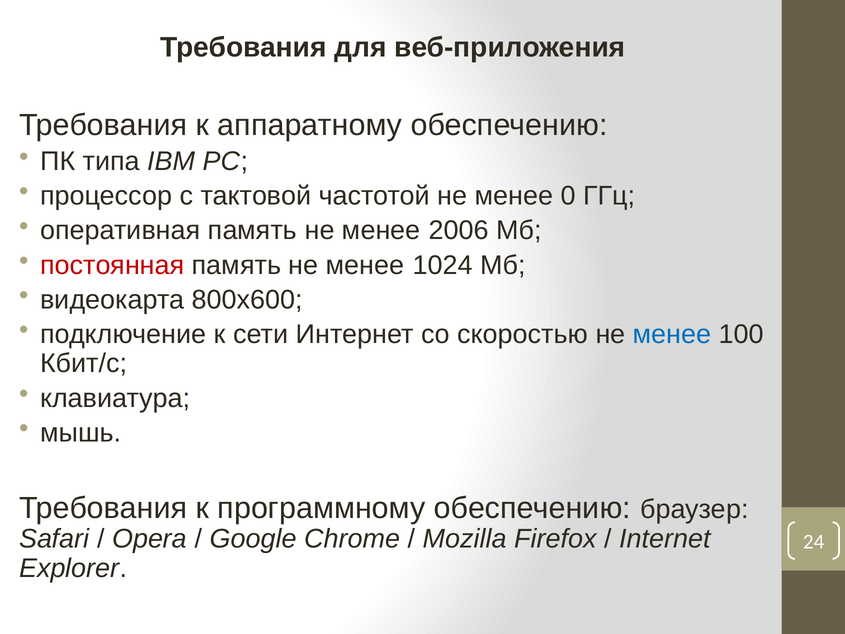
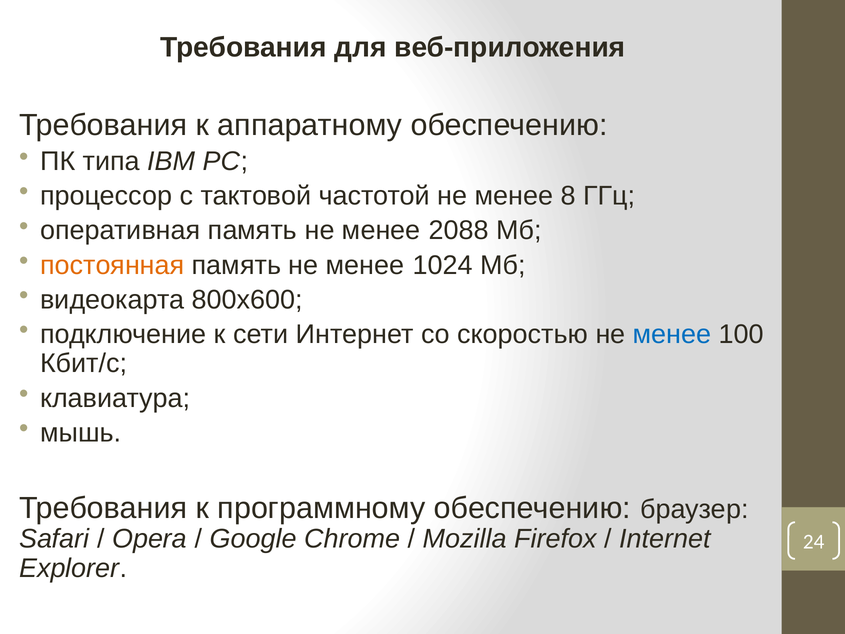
0: 0 -> 8
2006: 2006 -> 2088
постоянная colour: red -> orange
